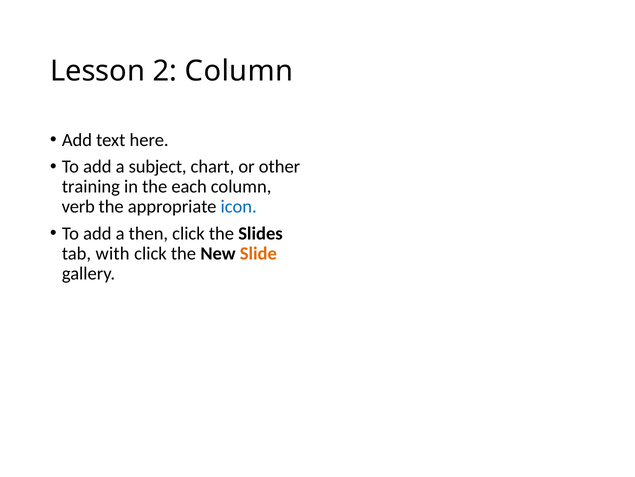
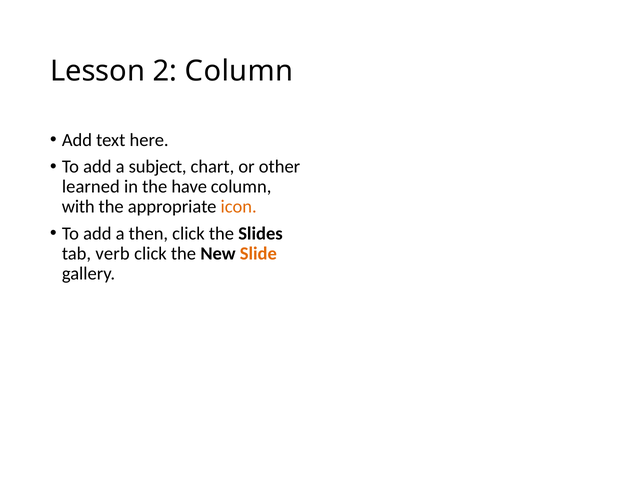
training: training -> learned
each: each -> have
verb: verb -> with
icon colour: blue -> orange
with: with -> verb
